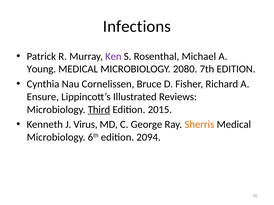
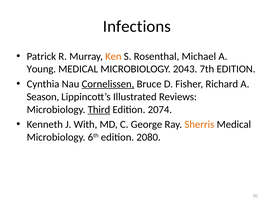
Ken colour: purple -> orange
2080: 2080 -> 2043
Cornelissen underline: none -> present
Ensure: Ensure -> Season
2015: 2015 -> 2074
Virus: Virus -> With
2094: 2094 -> 2080
